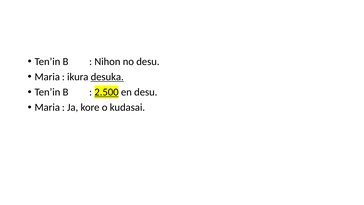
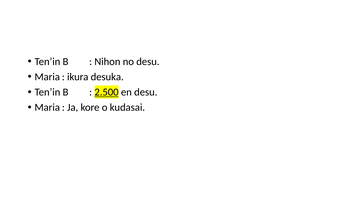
desuka underline: present -> none
